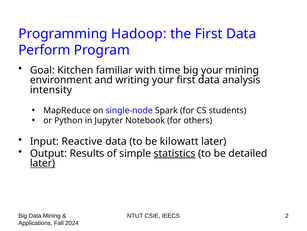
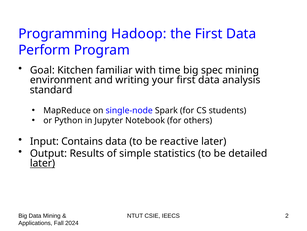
big your: your -> spec
intensity: intensity -> standard
Reactive: Reactive -> Contains
kilowatt: kilowatt -> reactive
statistics underline: present -> none
